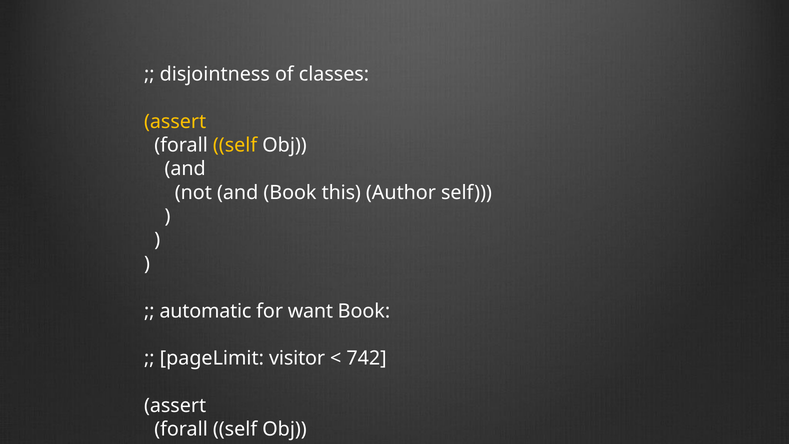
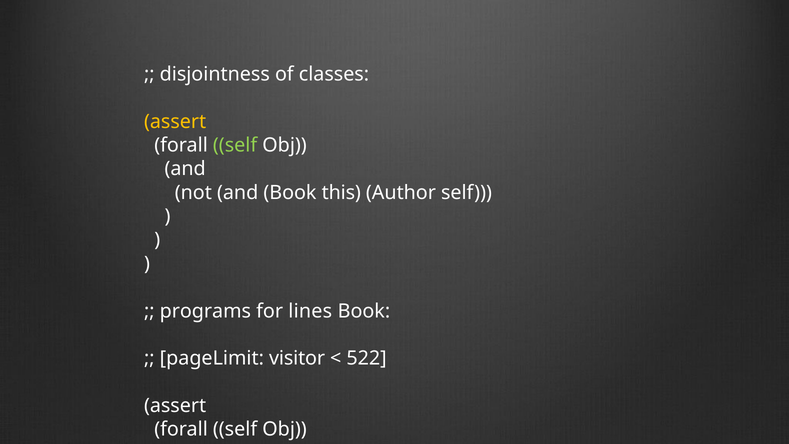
self at (235, 145) colour: yellow -> light green
automatic: automatic -> programs
want: want -> lines
742: 742 -> 522
